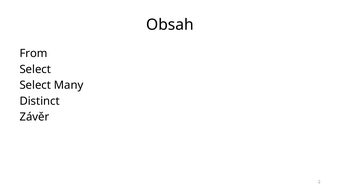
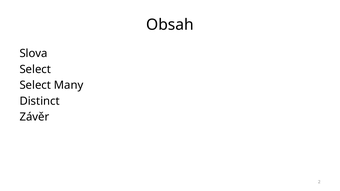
From: From -> Slova
